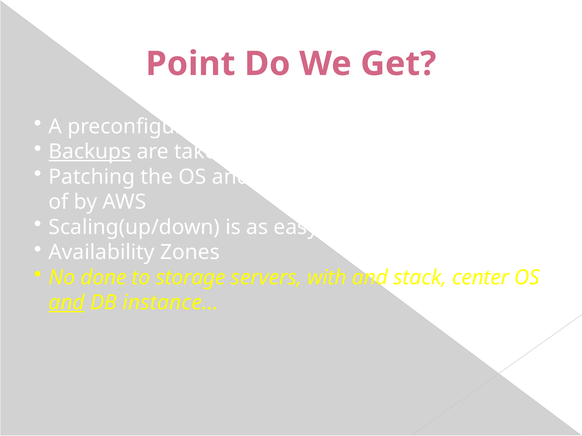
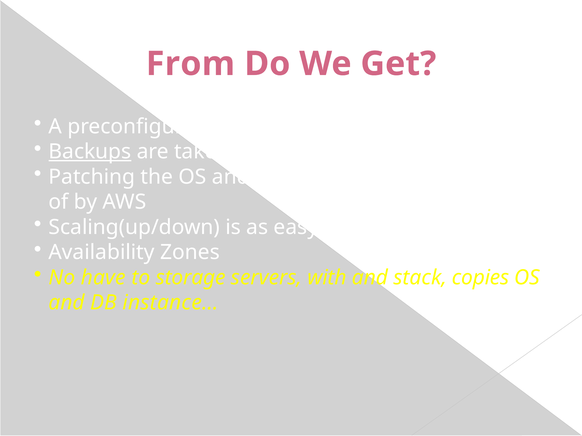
Point: Point -> From
done: done -> have
center: center -> copies
and at (67, 303) underline: present -> none
